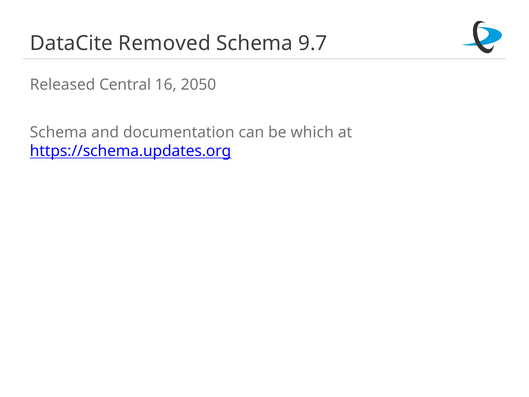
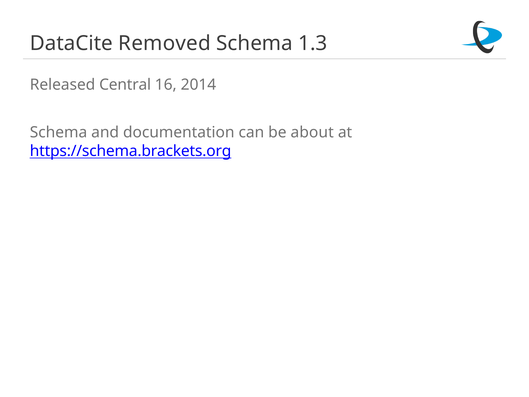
9.7: 9.7 -> 1.3
2050: 2050 -> 2014
which: which -> about
https://schema.updates.org: https://schema.updates.org -> https://schema.brackets.org
